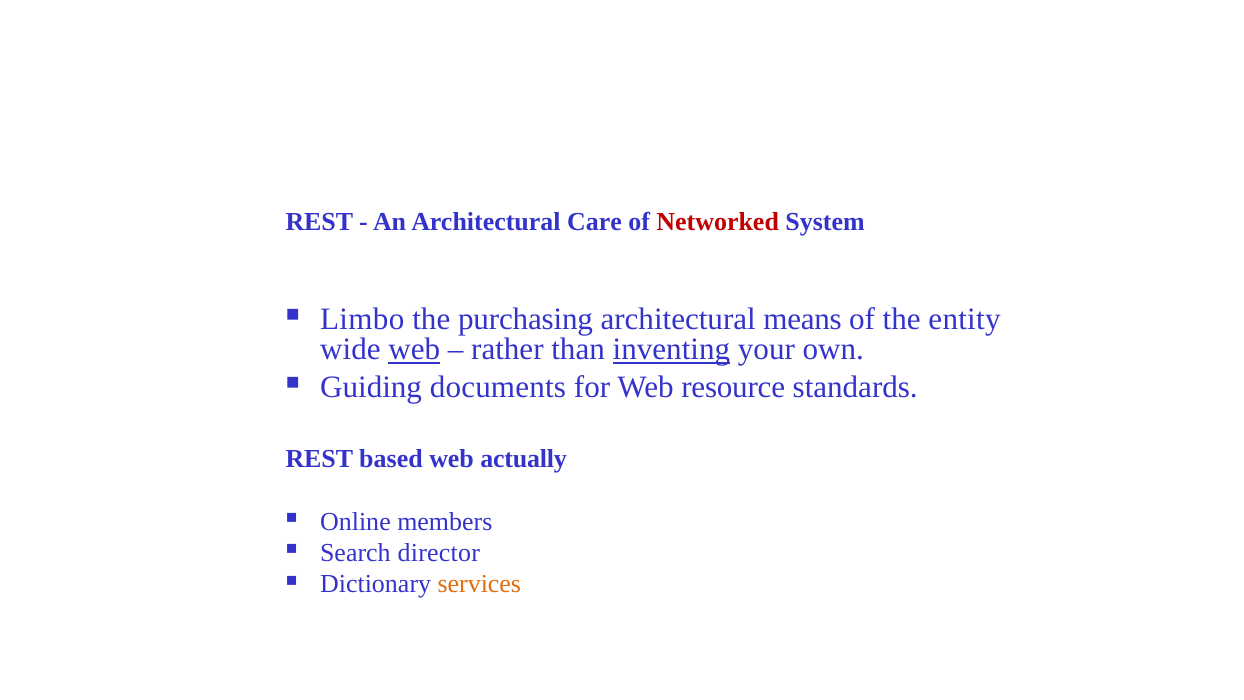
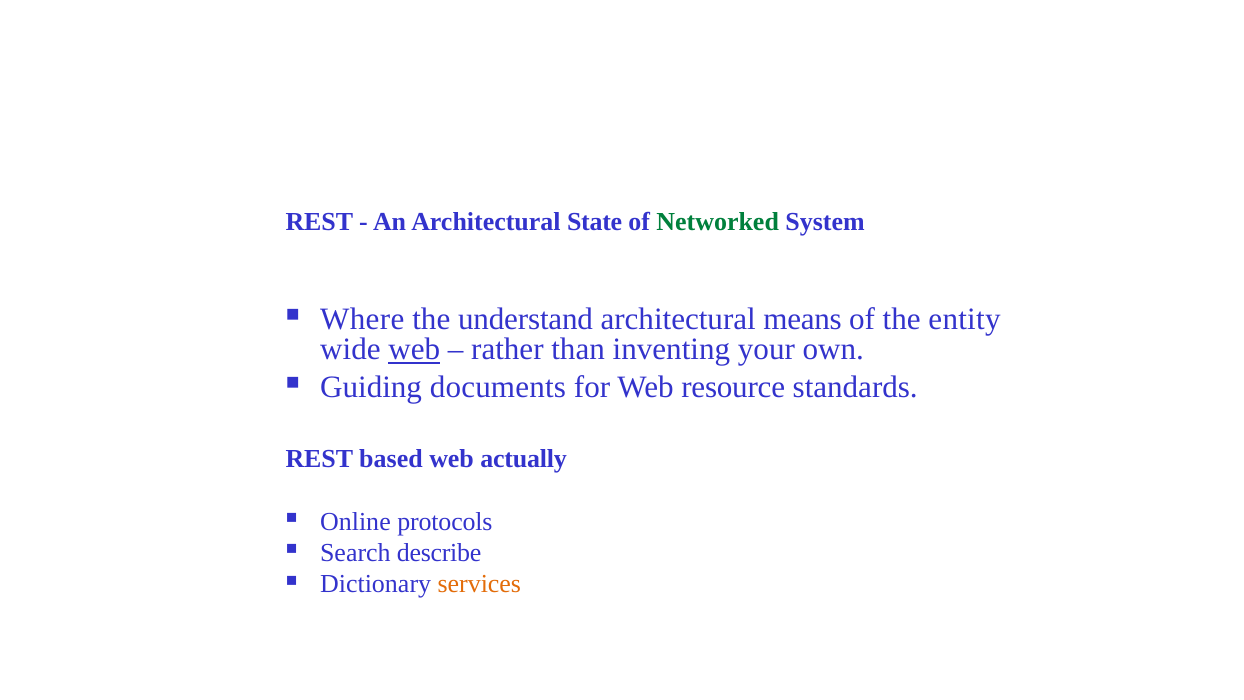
Care: Care -> State
Networked colour: red -> green
Limbo: Limbo -> Where
purchasing: purchasing -> understand
inventing underline: present -> none
members: members -> protocols
director: director -> describe
